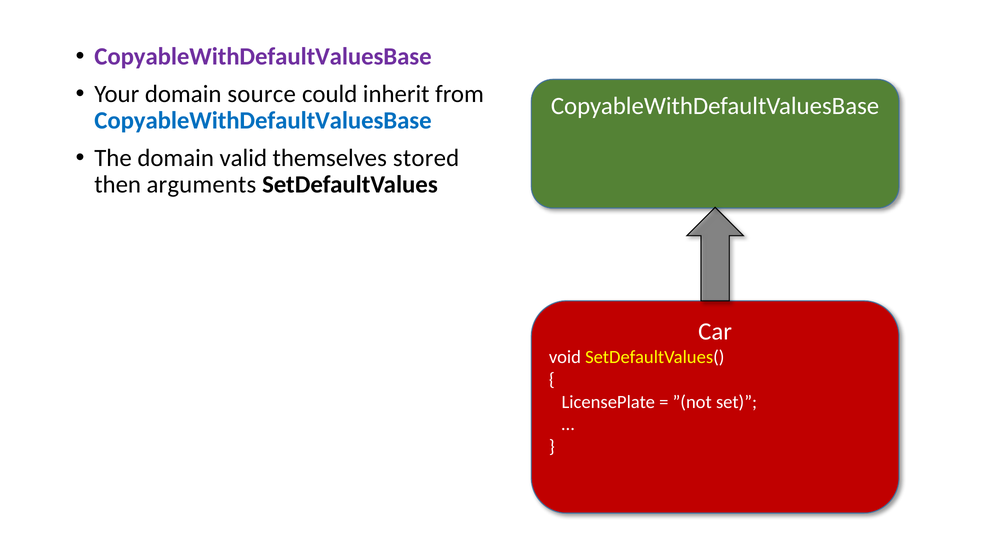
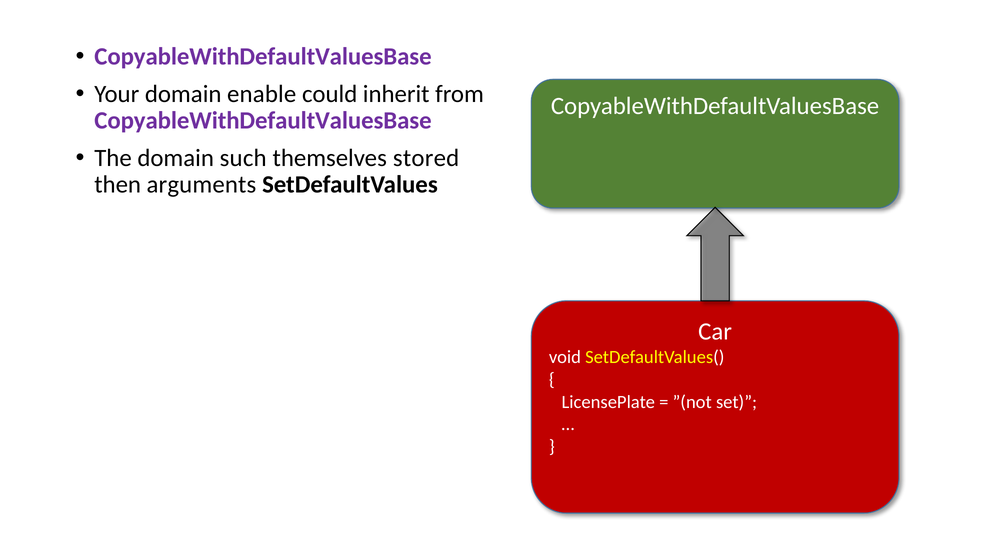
source: source -> enable
CopyableWithDefaultValuesBase at (263, 121) colour: blue -> purple
valid: valid -> such
